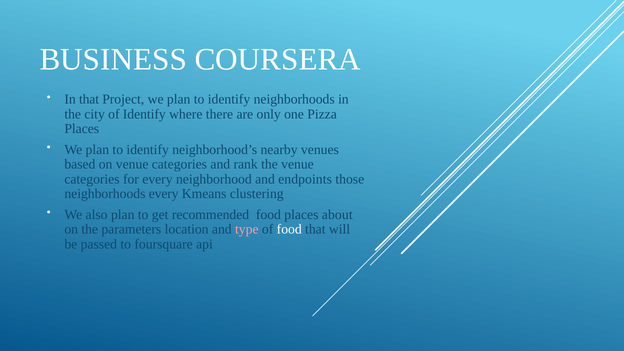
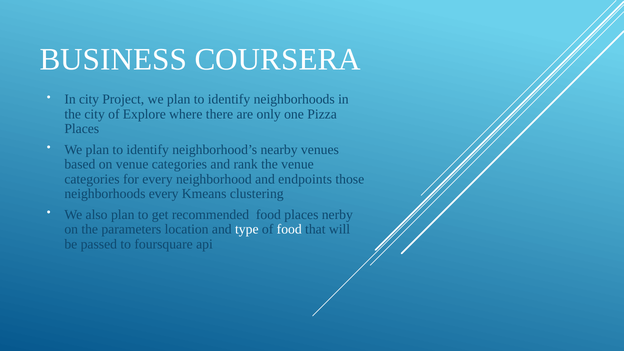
In that: that -> city
of Identify: Identify -> Explore
about: about -> nerby
type colour: pink -> white
